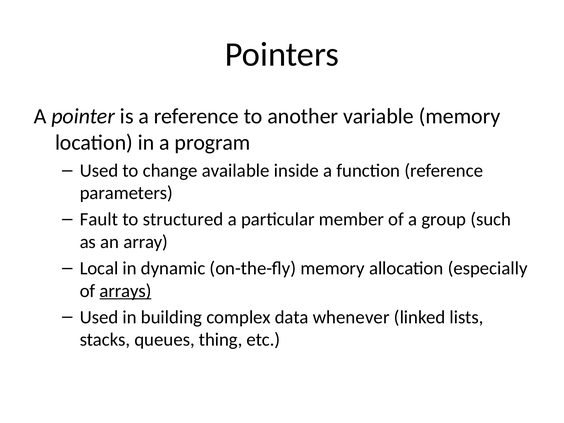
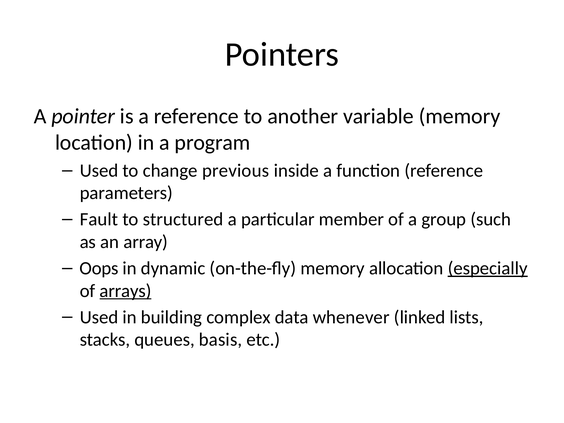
available: available -> previous
Local: Local -> Oops
especially underline: none -> present
thing: thing -> basis
